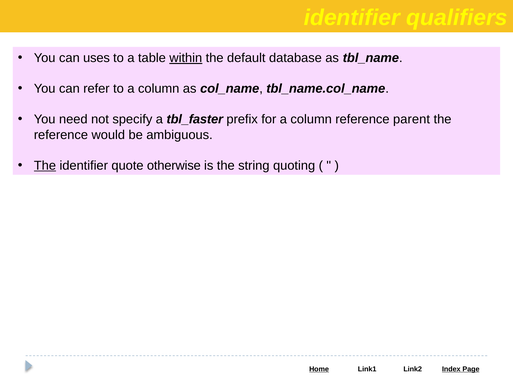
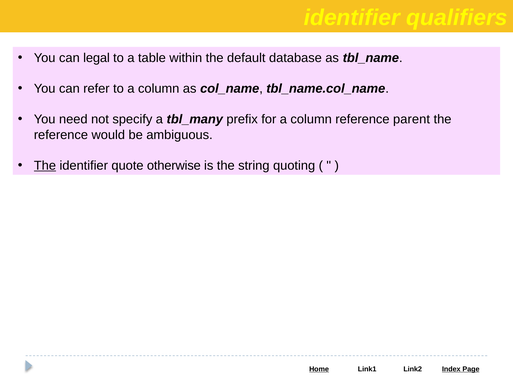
uses: uses -> legal
within underline: present -> none
tbl_faster: tbl_faster -> tbl_many
